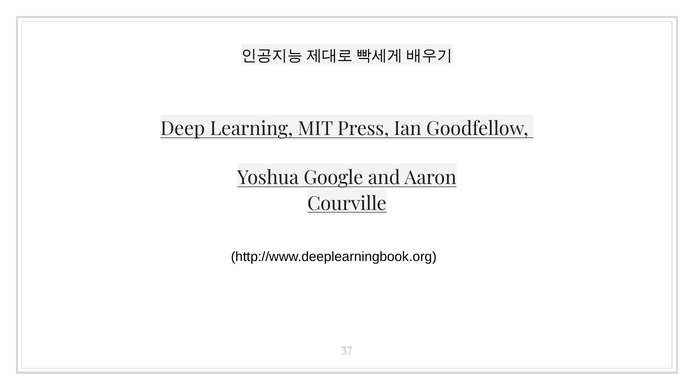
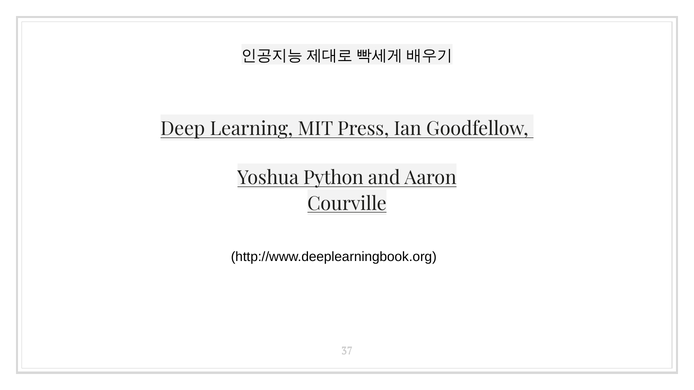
Google: Google -> Python
